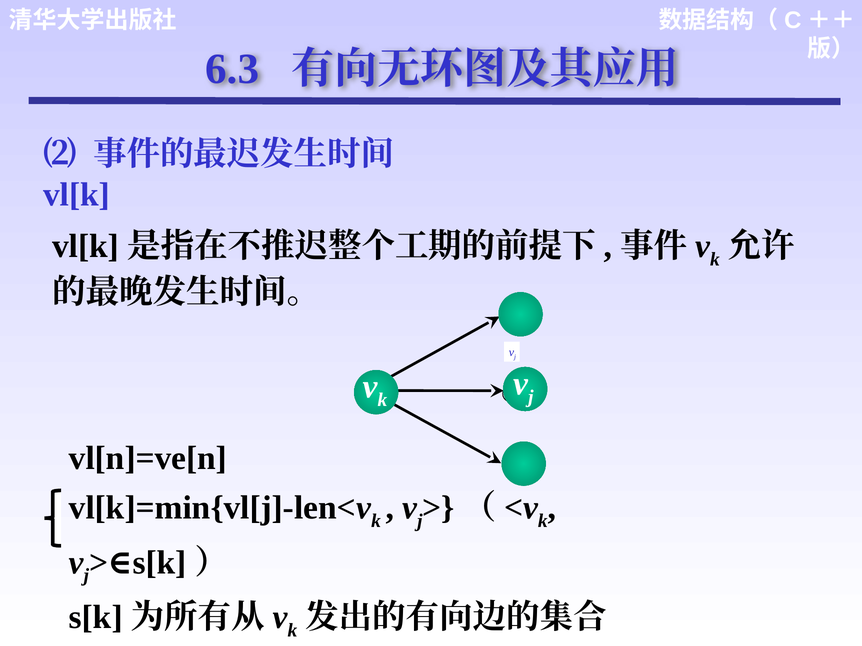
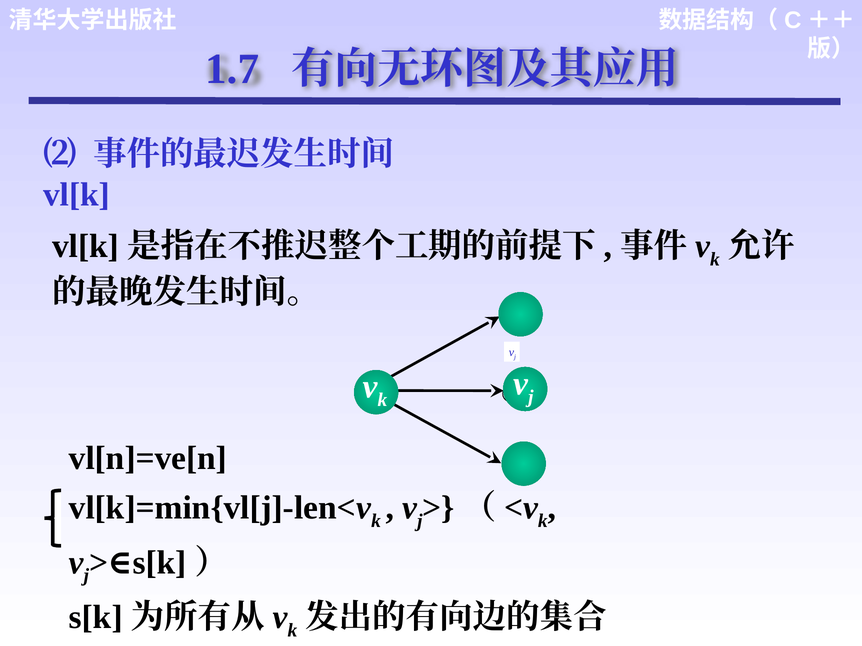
6.3: 6.3 -> 1.7
